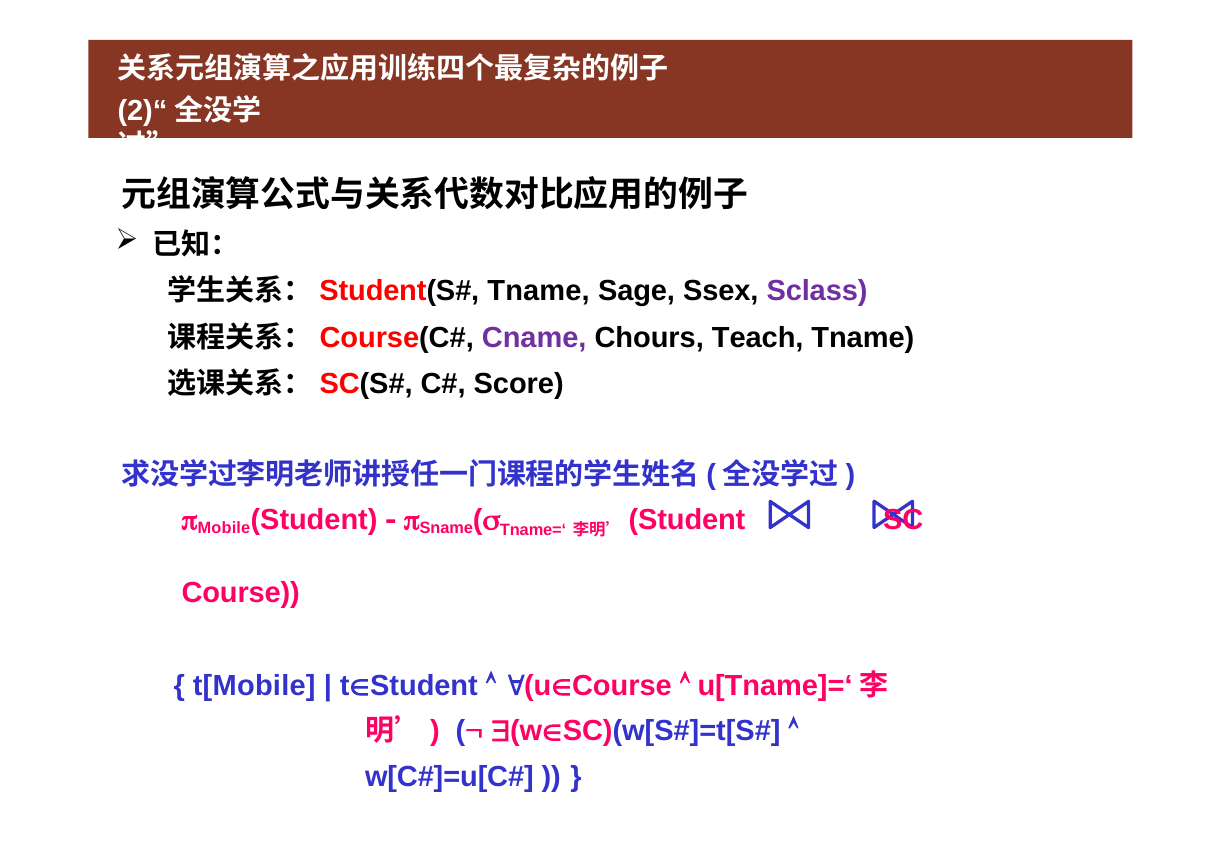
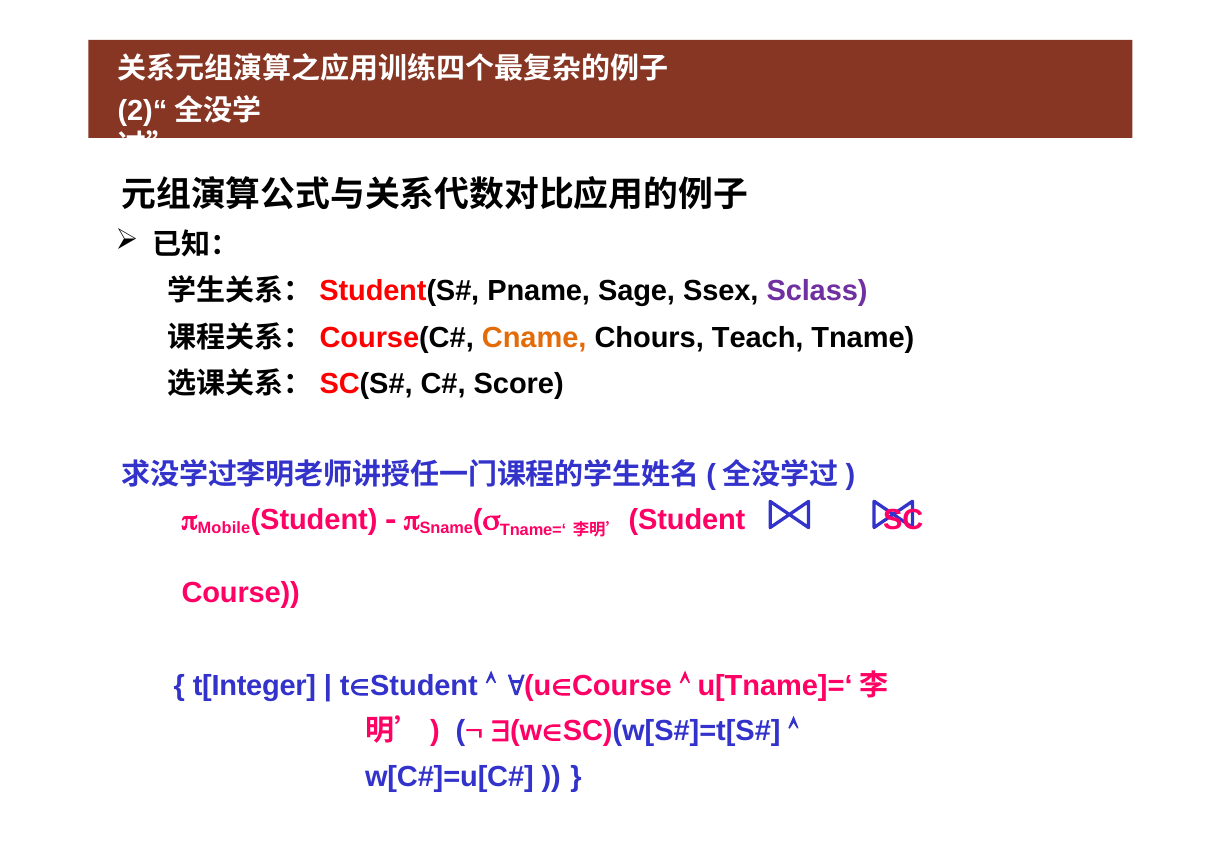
Tname at (539, 291): Tname -> Pname
Cname colour: purple -> orange
t[Mobile: t[Mobile -> t[Integer
